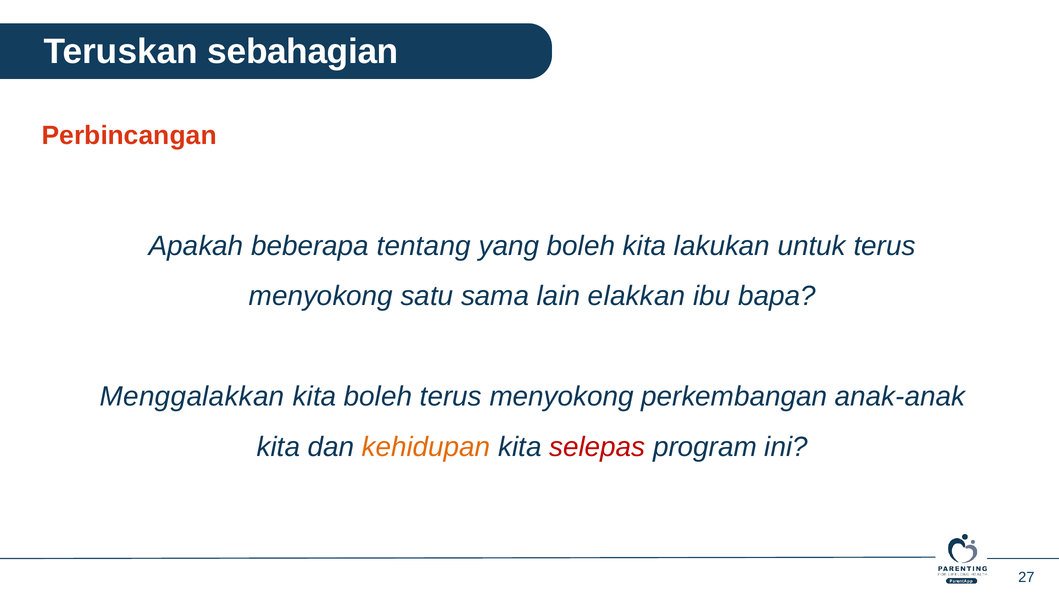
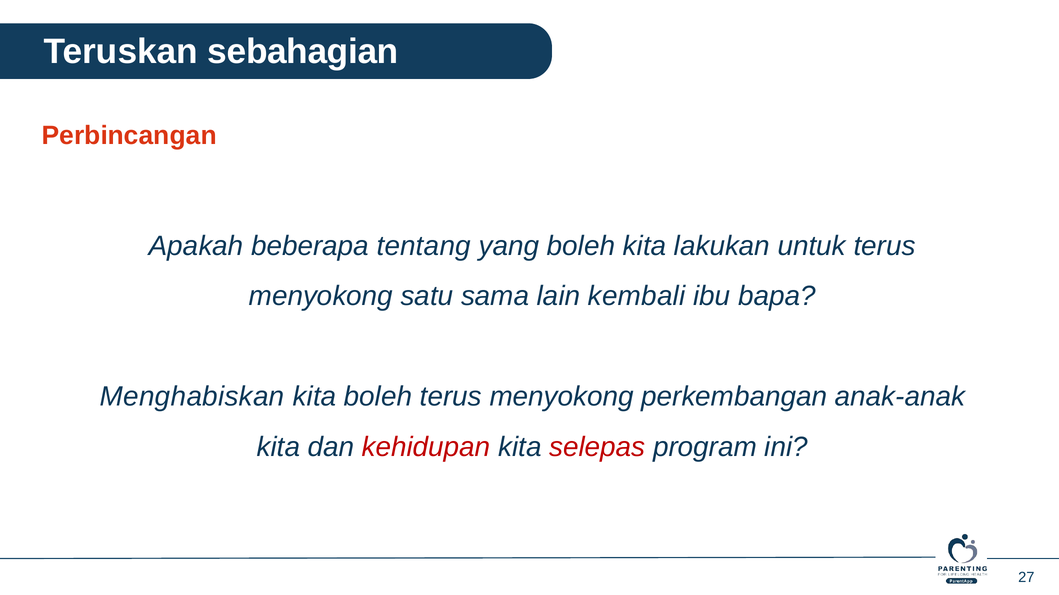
elakkan: elakkan -> kembali
Menggalakkan: Menggalakkan -> Menghabiskan
kehidupan colour: orange -> red
